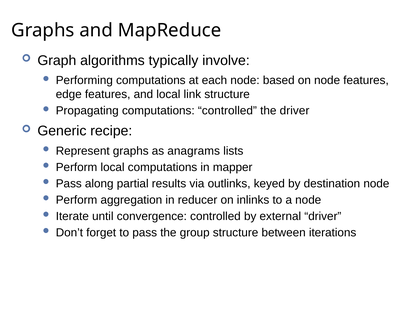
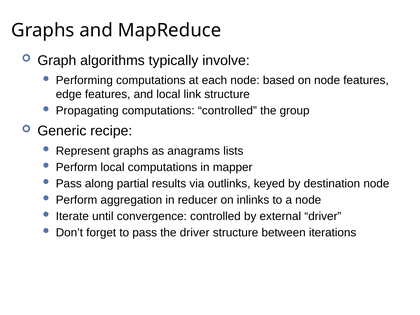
the driver: driver -> group
the group: group -> driver
